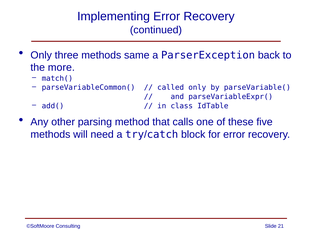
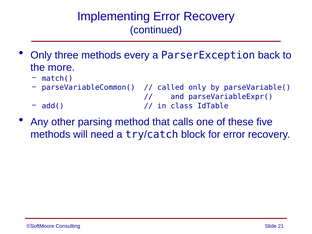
same: same -> every
